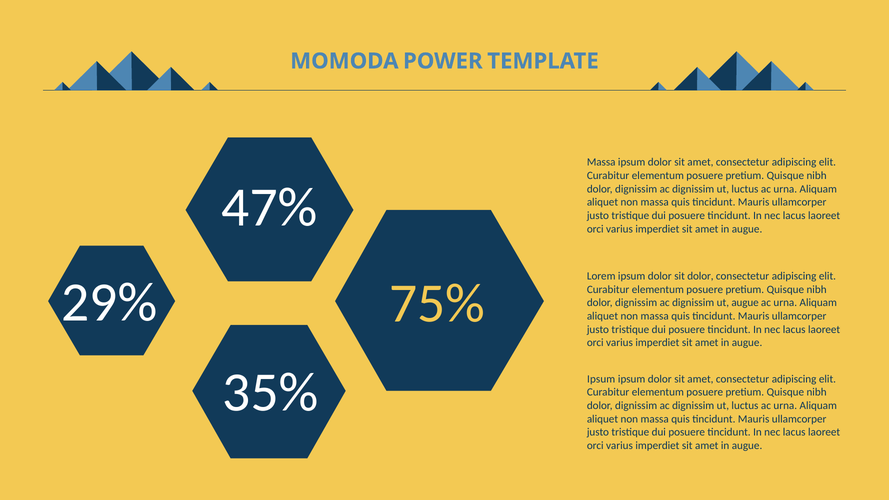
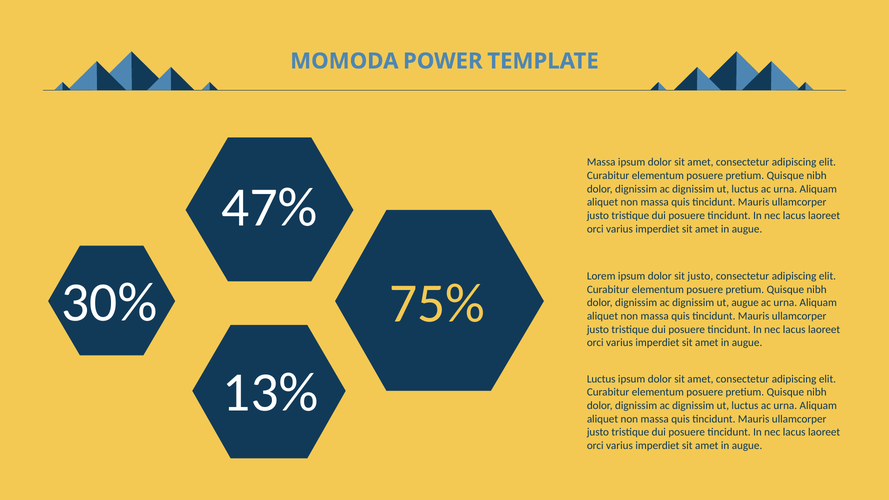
sit dolor: dolor -> justo
29%: 29% -> 30%
35%: 35% -> 13%
Ipsum at (601, 379): Ipsum -> Luctus
